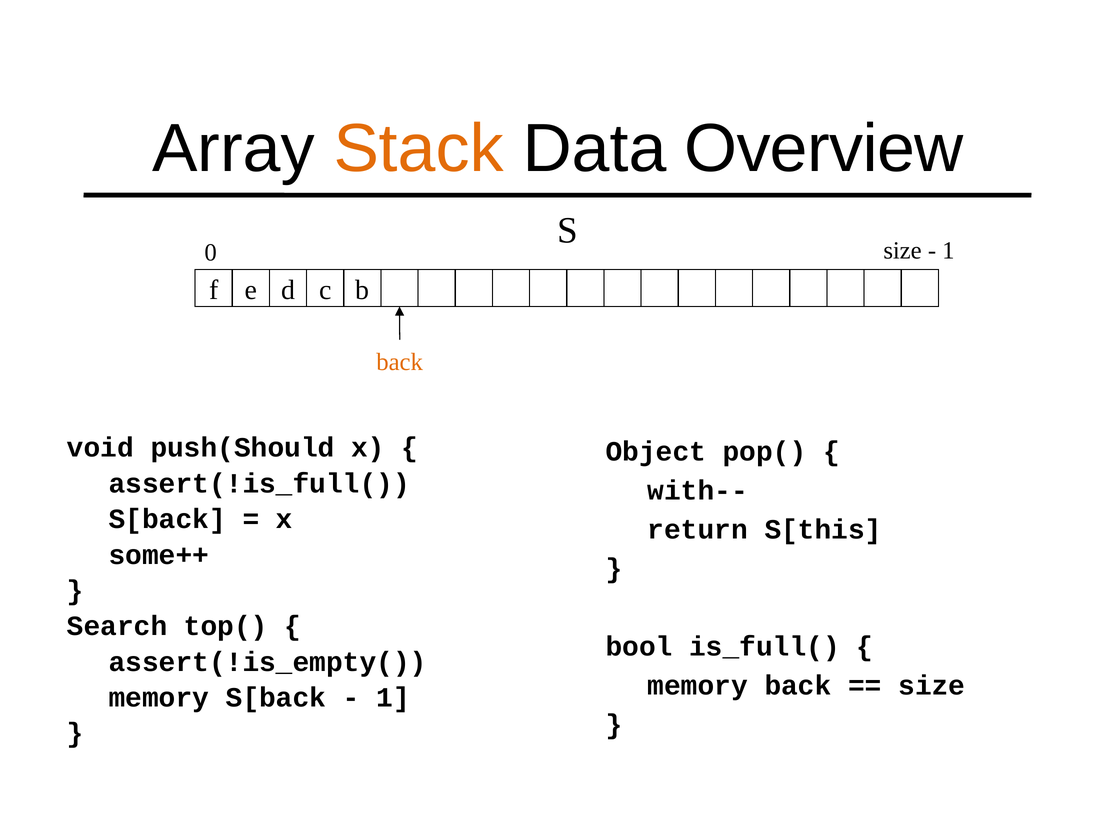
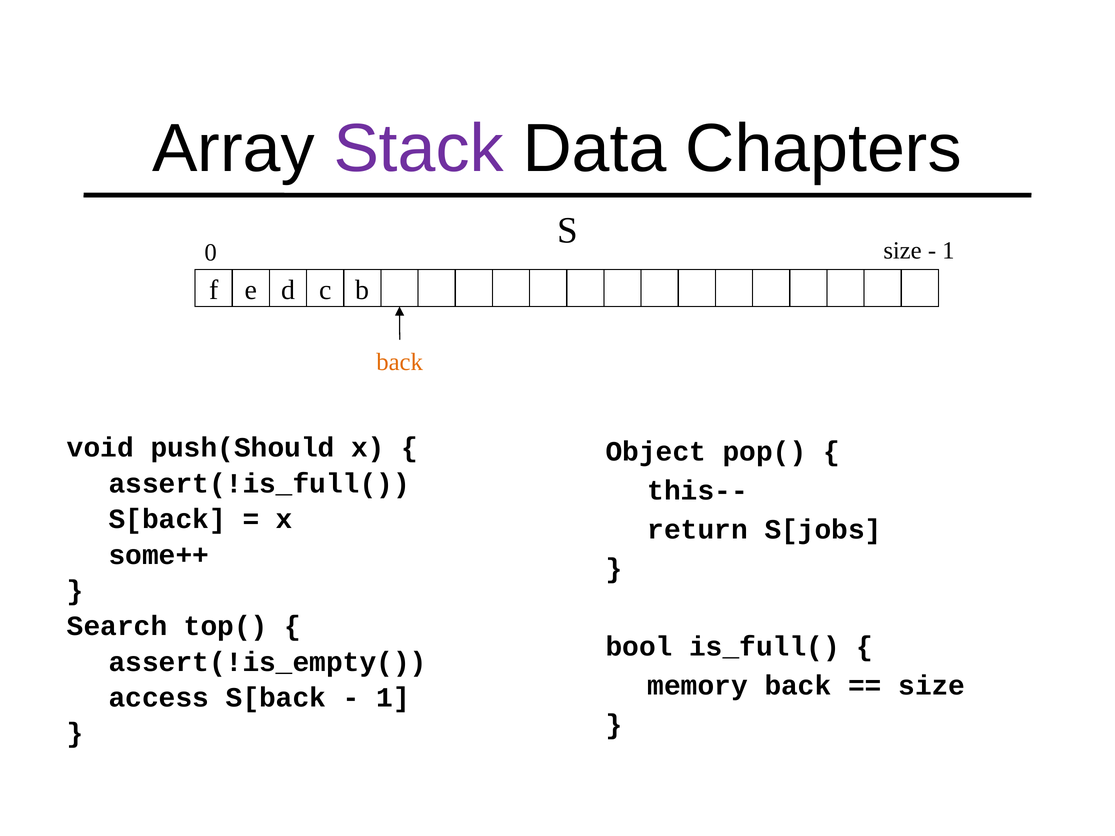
Stack colour: orange -> purple
Overview: Overview -> Chapters
with--: with-- -> this--
S[this: S[this -> S[jobs
memory at (159, 698): memory -> access
